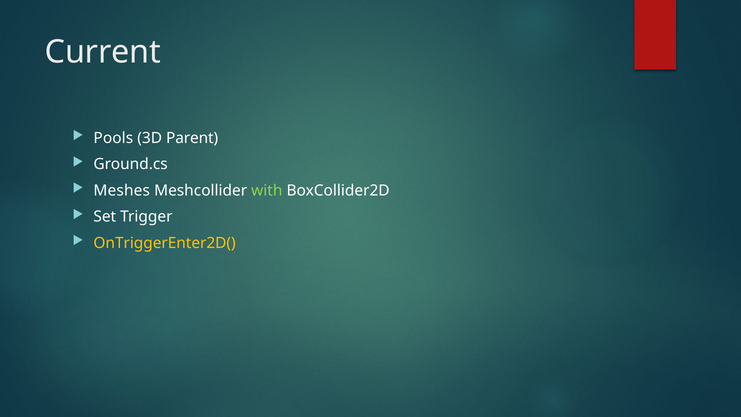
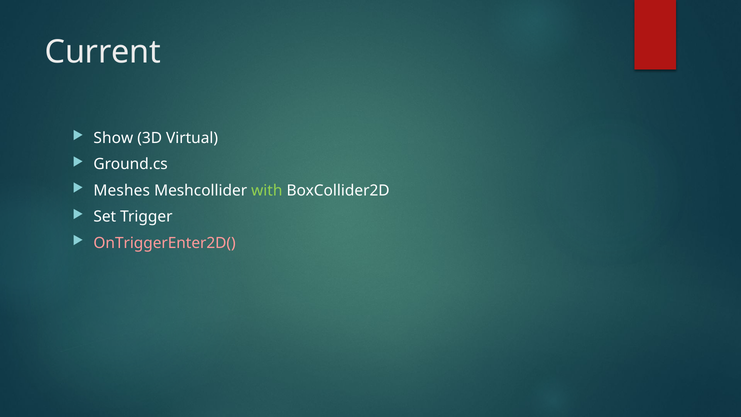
Pools: Pools -> Show
Parent: Parent -> Virtual
OnTriggerEnter2D( colour: yellow -> pink
